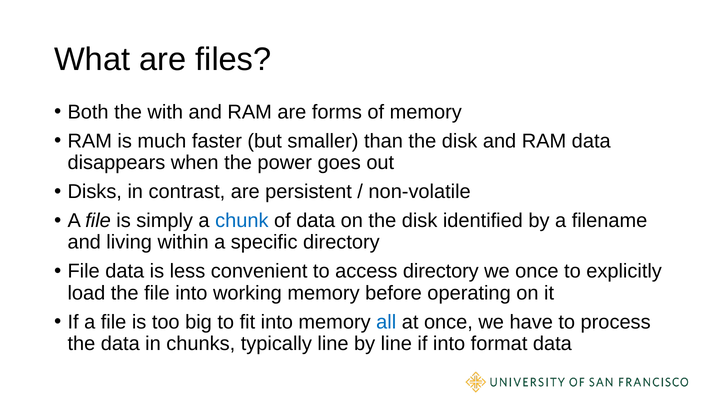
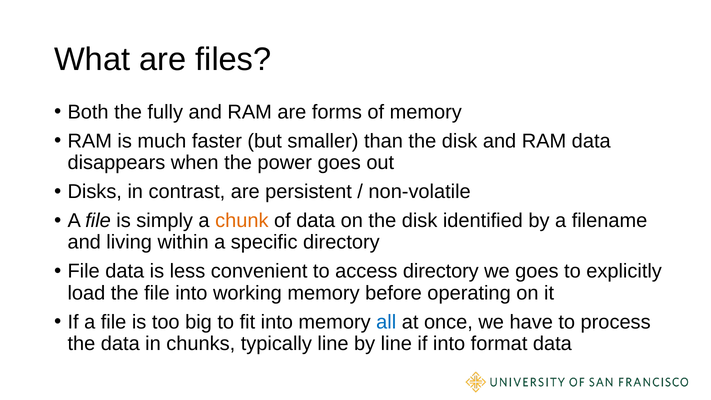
with: with -> fully
chunk colour: blue -> orange
we once: once -> goes
